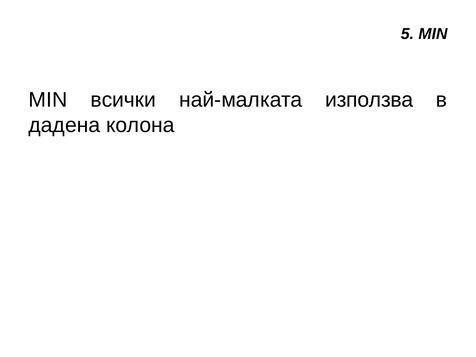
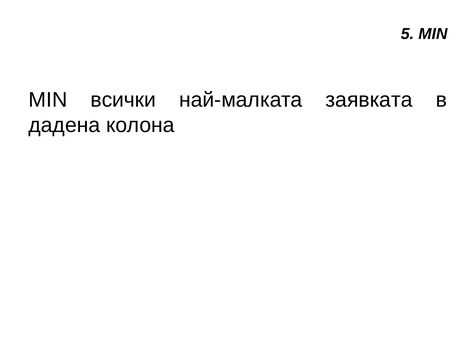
използва: използва -> заявката
